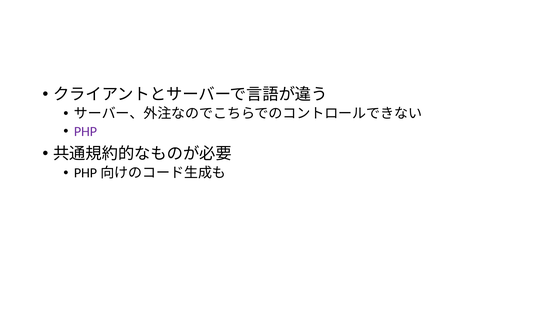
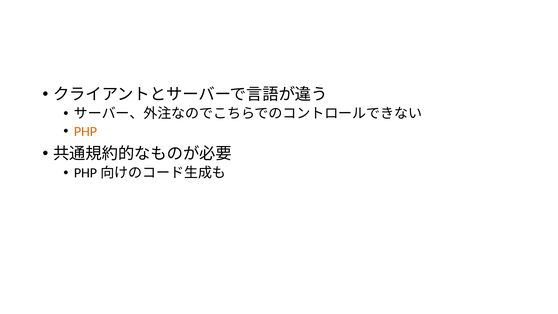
PHP colour: purple -> orange
